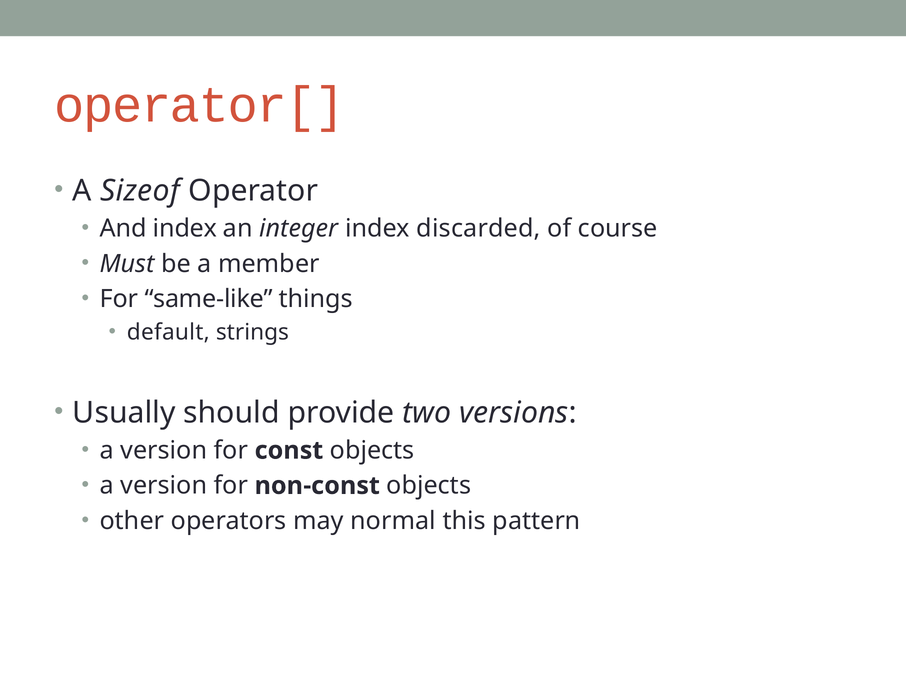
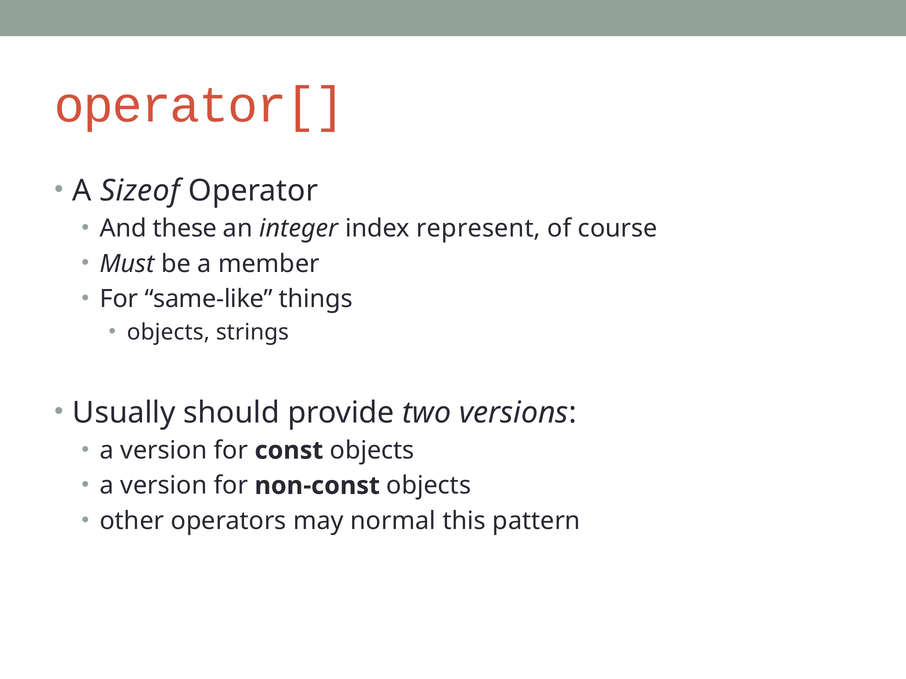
And index: index -> these
discarded: discarded -> represent
default at (168, 332): default -> objects
